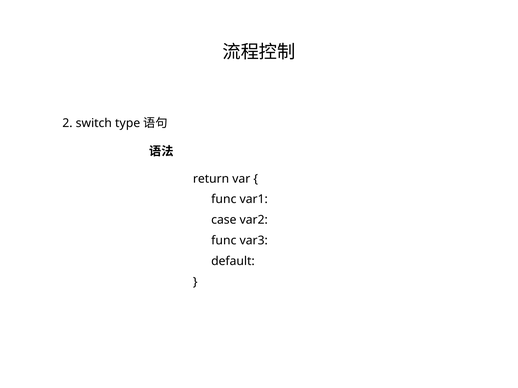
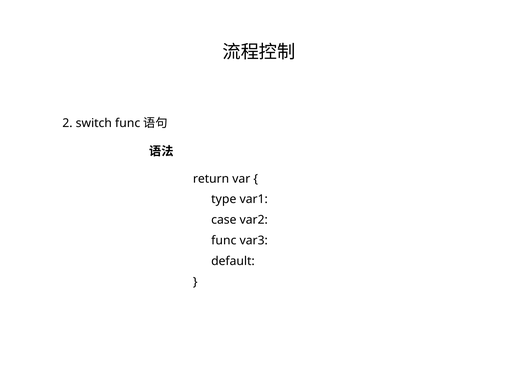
switch type: type -> func
func at (224, 200): func -> type
